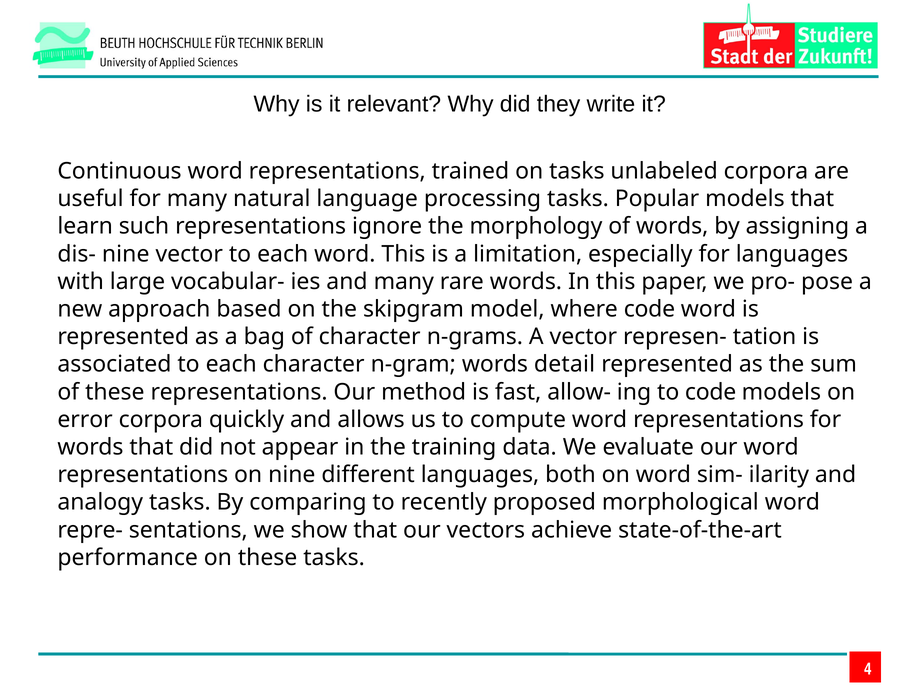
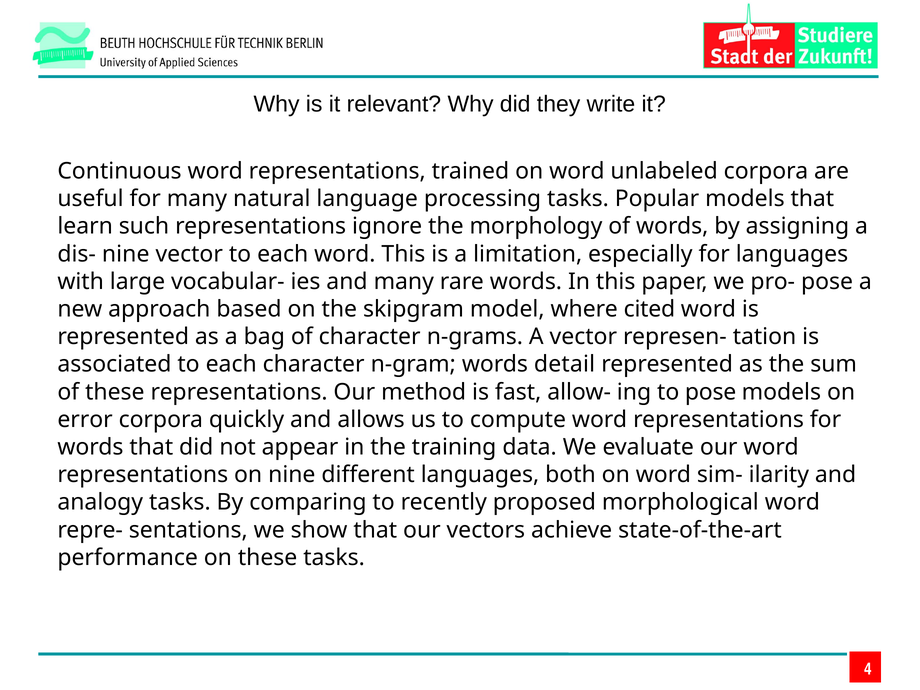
trained on tasks: tasks -> word
where code: code -> cited
to code: code -> pose
